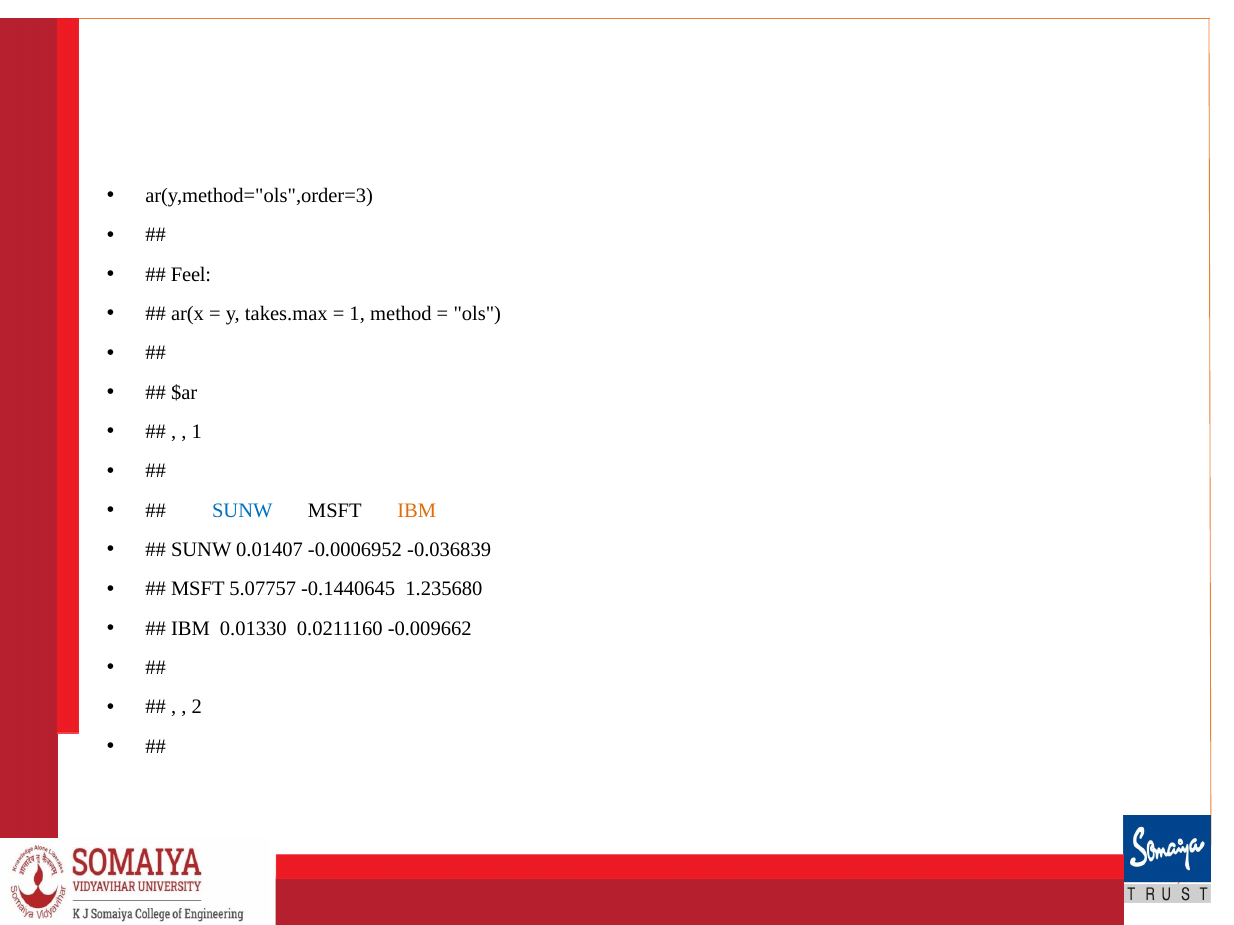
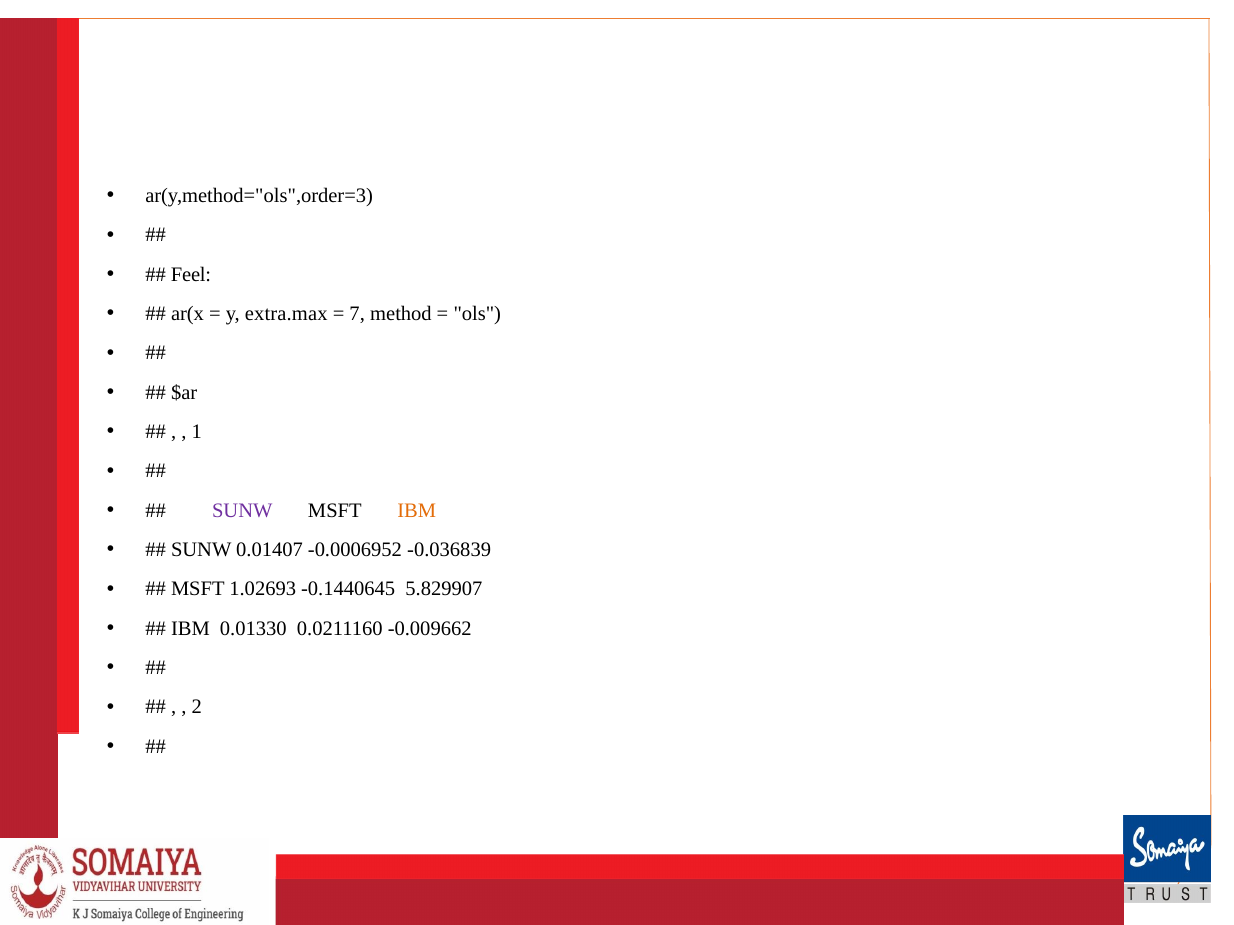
takes.max: takes.max -> extra.max
1 at (357, 314): 1 -> 7
SUNW at (242, 511) colour: blue -> purple
5.07757: 5.07757 -> 1.02693
1.235680: 1.235680 -> 5.829907
